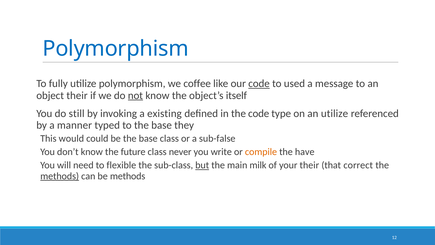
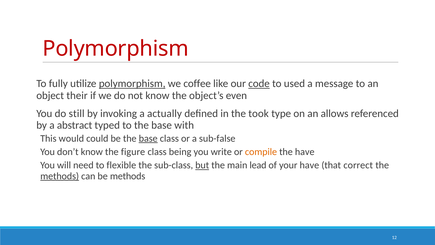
Polymorphism at (116, 49) colour: blue -> red
polymorphism at (132, 84) underline: none -> present
not underline: present -> none
itself: itself -> even
existing: existing -> actually
the code: code -> took
an utilize: utilize -> allows
manner: manner -> abstract
they: they -> with
base at (148, 138) underline: none -> present
future: future -> figure
never: never -> being
milk: milk -> lead
your their: their -> have
